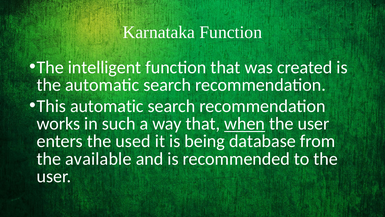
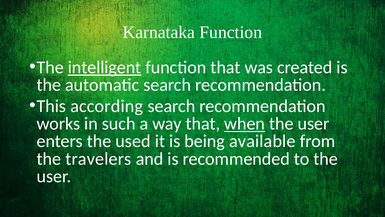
intelligent underline: none -> present
This automatic: automatic -> according
database: database -> available
available: available -> travelers
